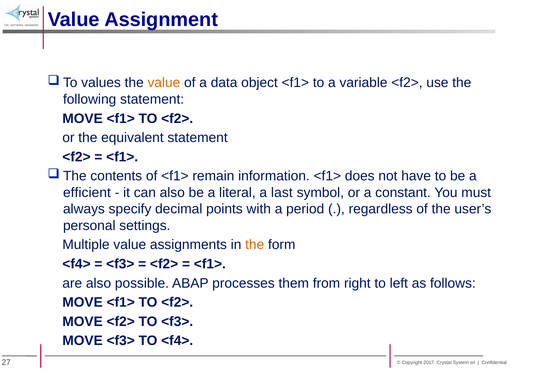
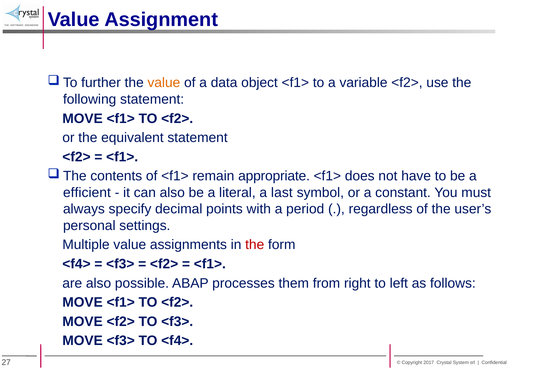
values: values -> further
information: information -> appropriate
the at (255, 245) colour: orange -> red
